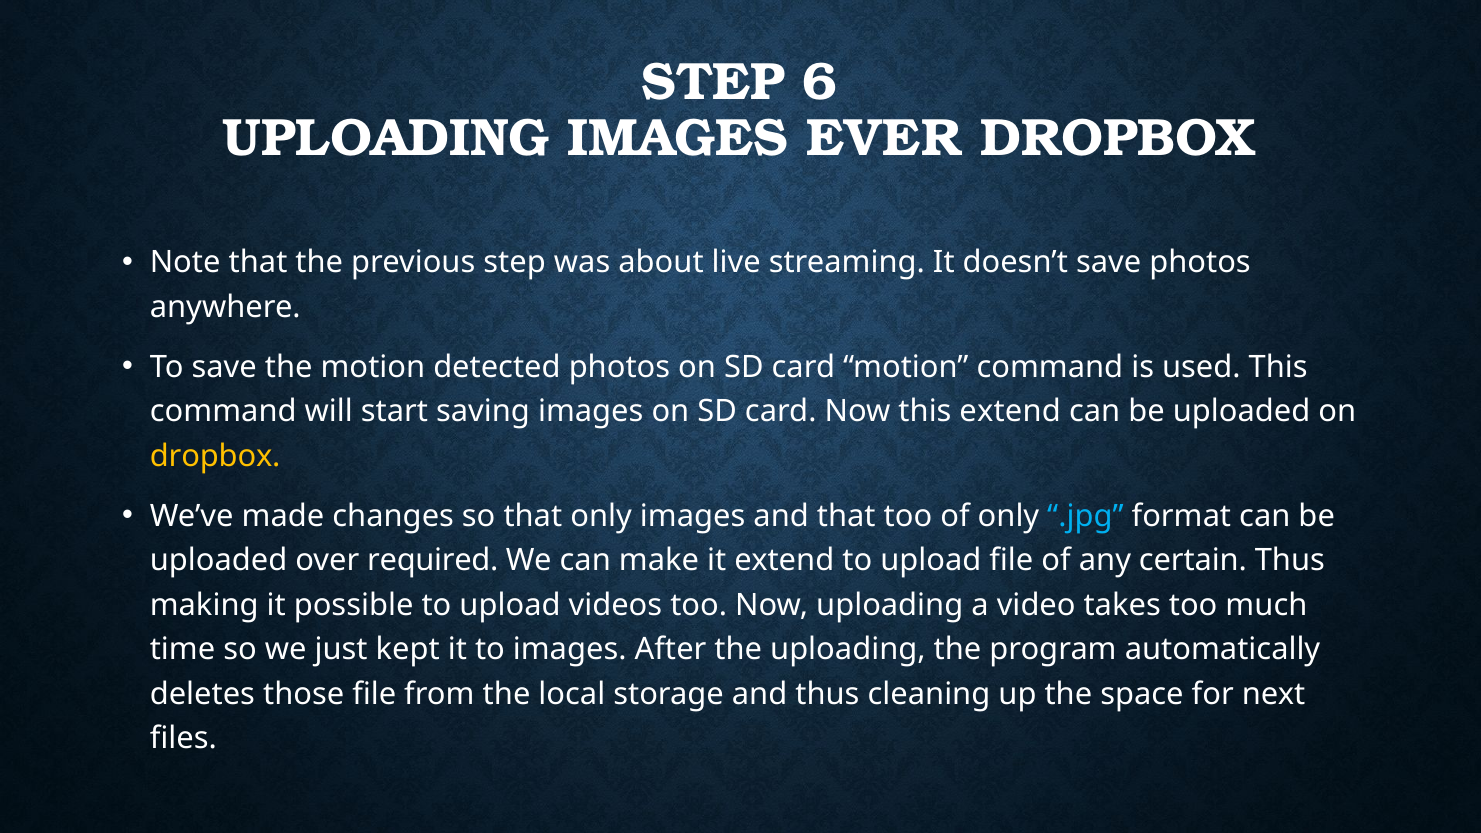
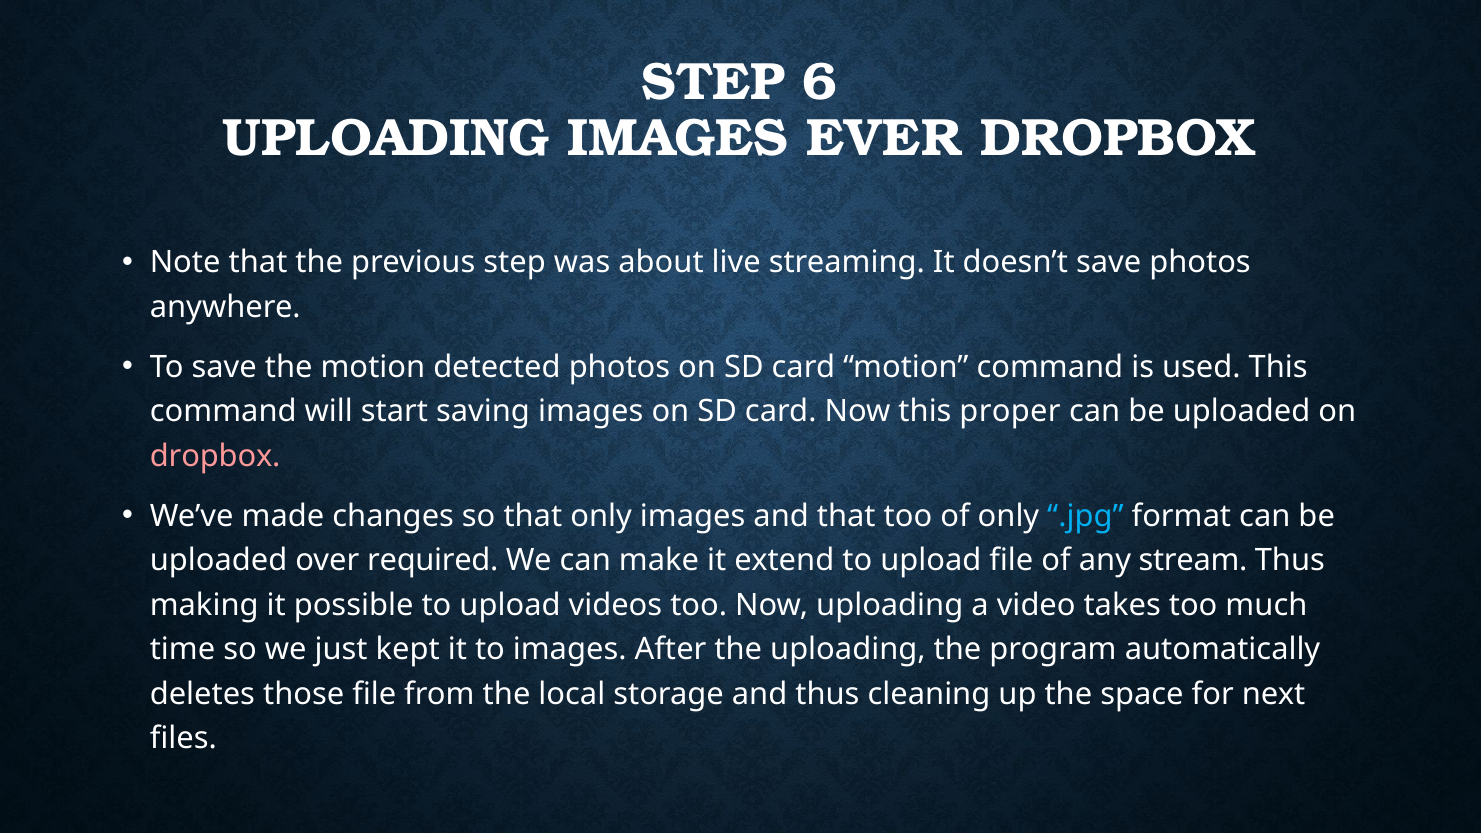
this extend: extend -> proper
dropbox at (215, 456) colour: yellow -> pink
certain: certain -> stream
